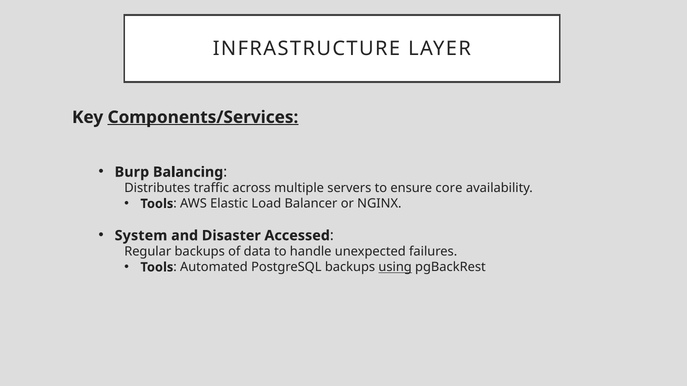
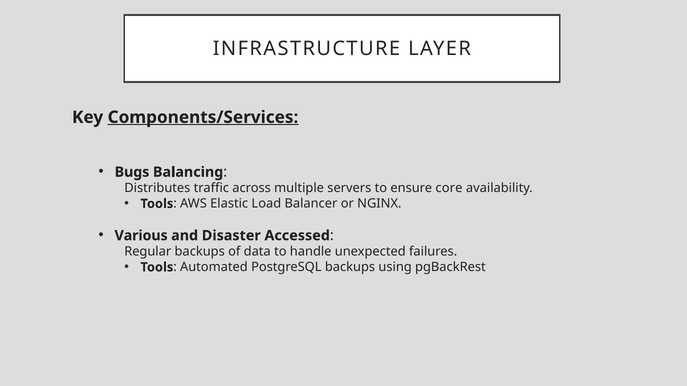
Burp: Burp -> Bugs
System: System -> Various
using underline: present -> none
